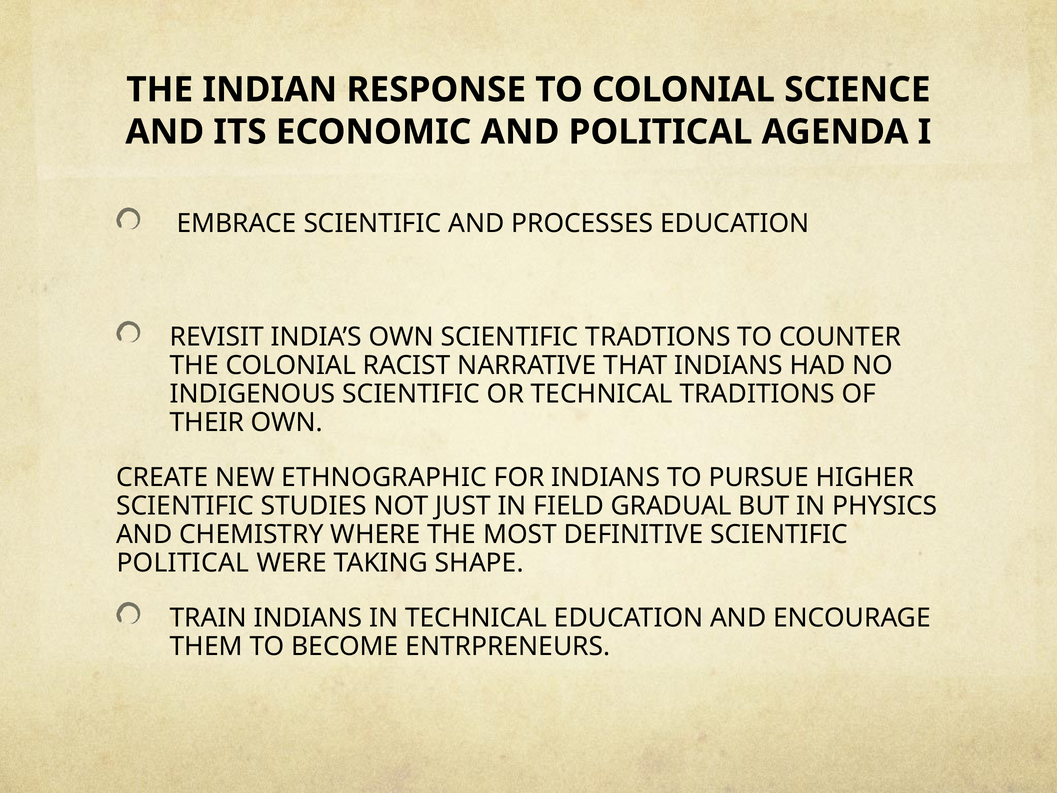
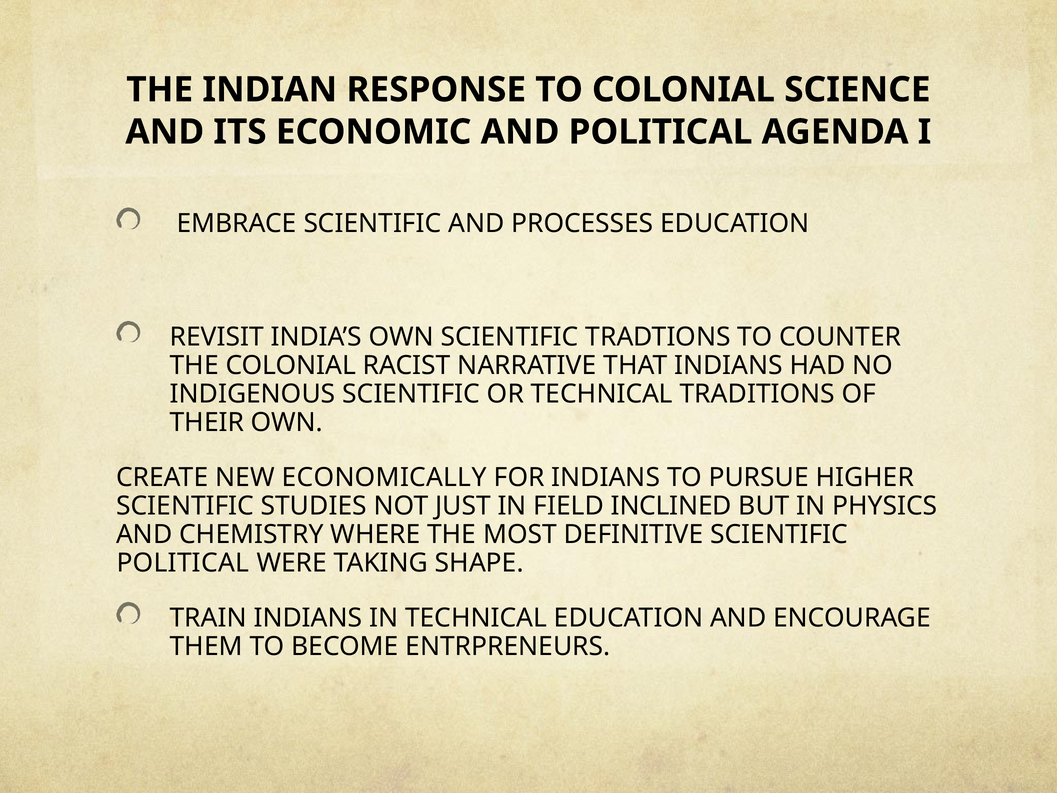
ETHNOGRAPHIC: ETHNOGRAPHIC -> ECONOMICALLY
GRADUAL: GRADUAL -> INCLINED
